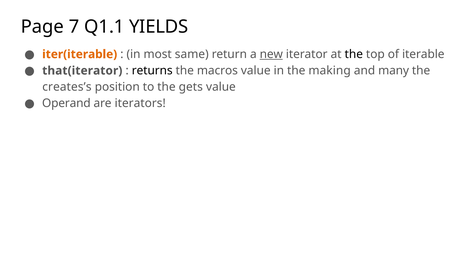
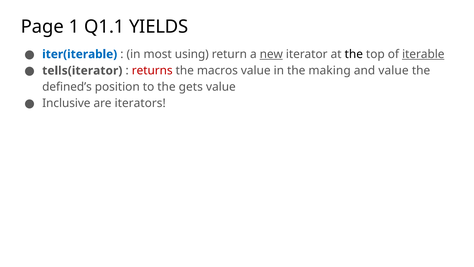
7: 7 -> 1
iter(iterable colour: orange -> blue
same: same -> using
iterable underline: none -> present
that(iterator: that(iterator -> tells(iterator
returns colour: black -> red
and many: many -> value
creates’s: creates’s -> defined’s
Operand: Operand -> Inclusive
